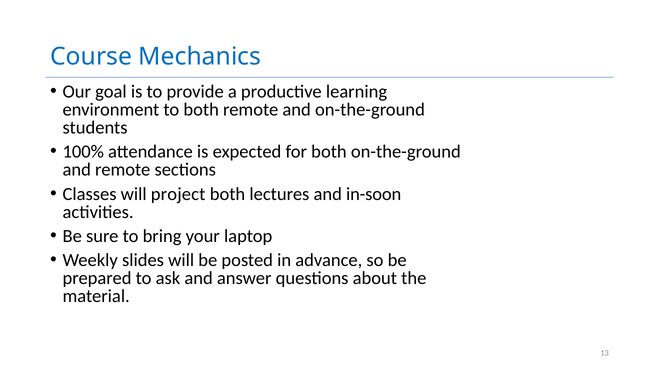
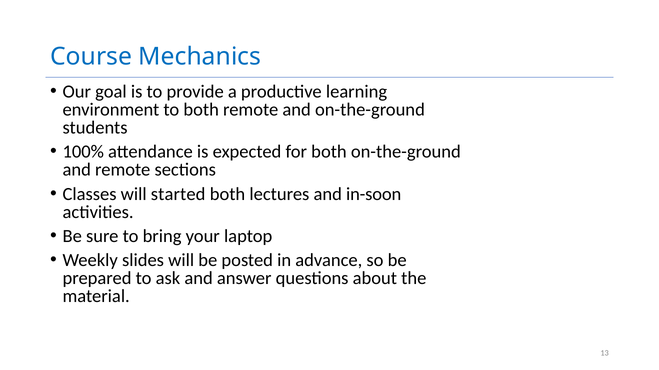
project: project -> started
